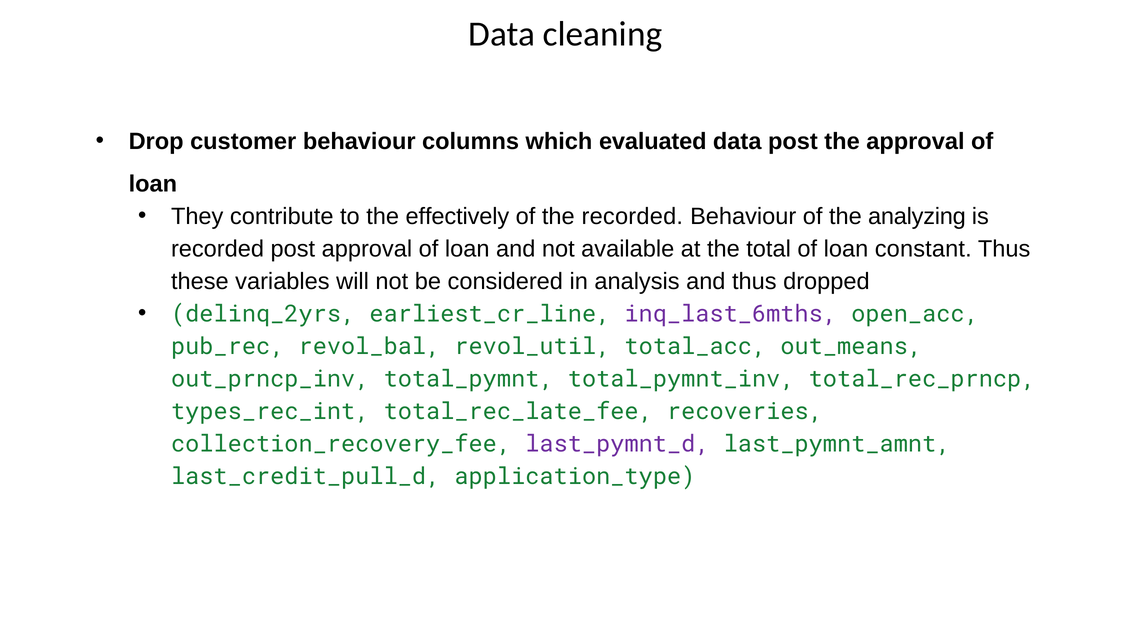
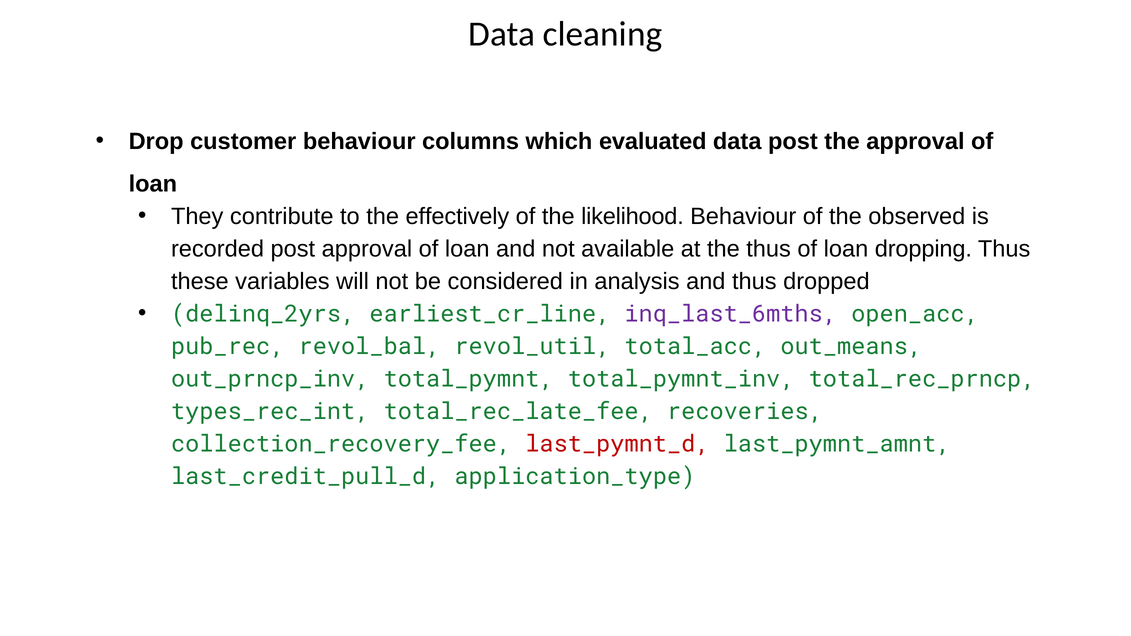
the recorded: recorded -> likelihood
analyzing: analyzing -> observed
the total: total -> thus
constant: constant -> dropping
last_pymnt_d colour: purple -> red
